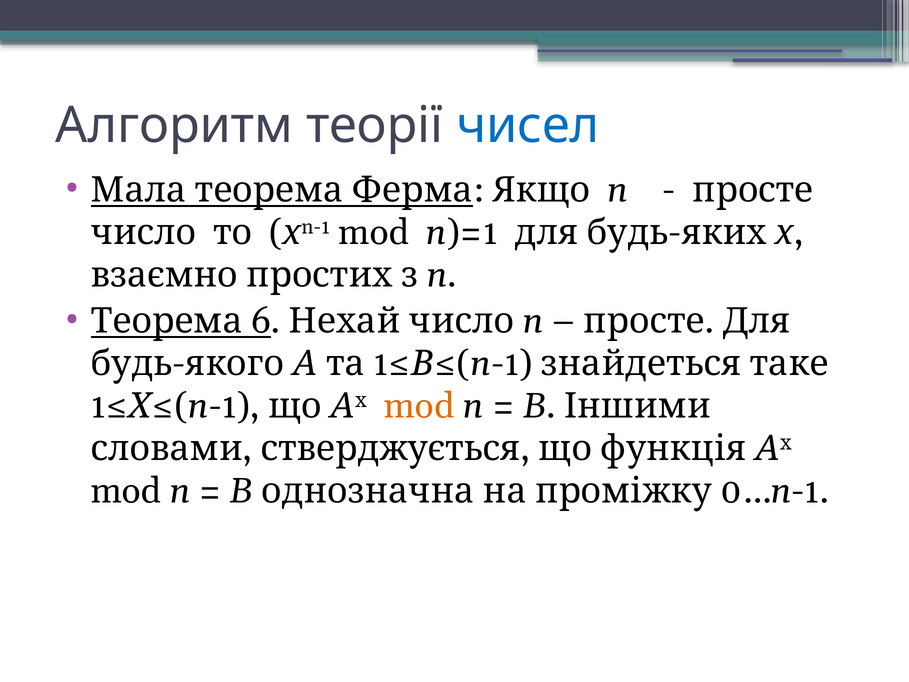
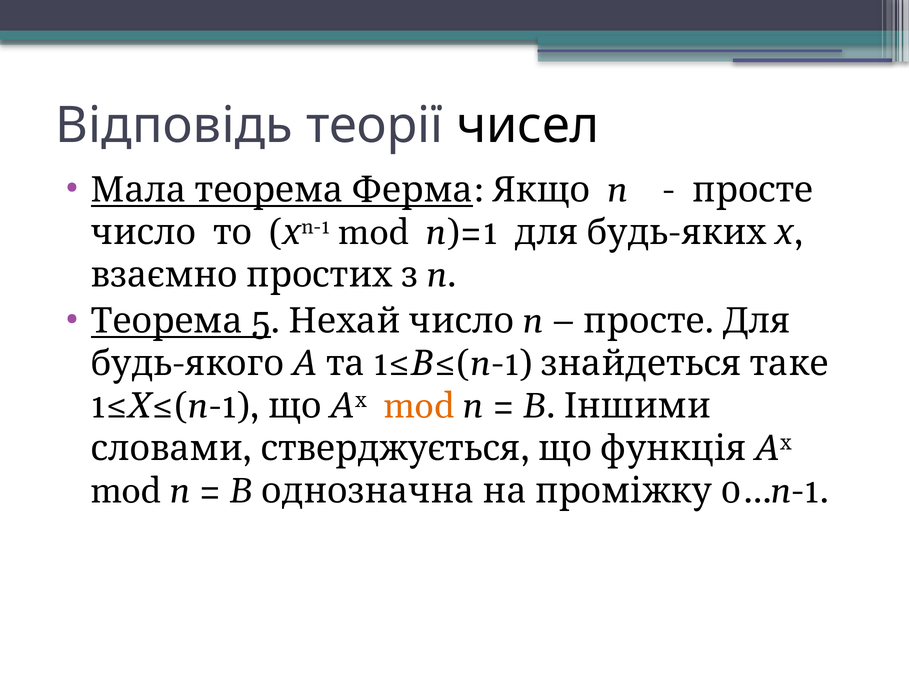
Алгоритм: Алгоритм -> Відповідь
чисел colour: blue -> black
6: 6 -> 5
